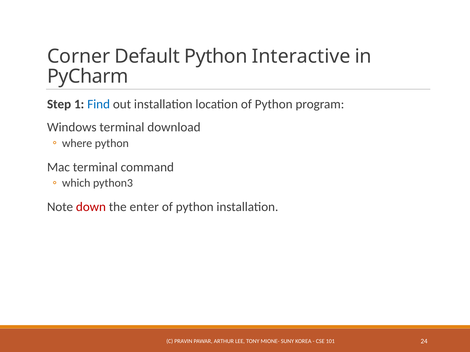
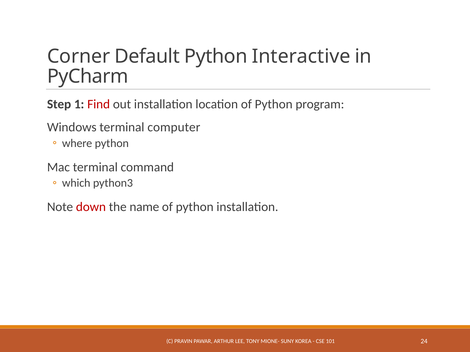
Find colour: blue -> red
download: download -> computer
enter: enter -> name
